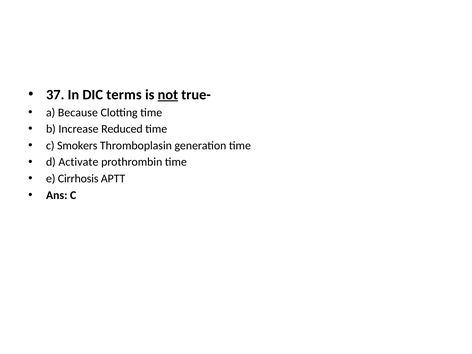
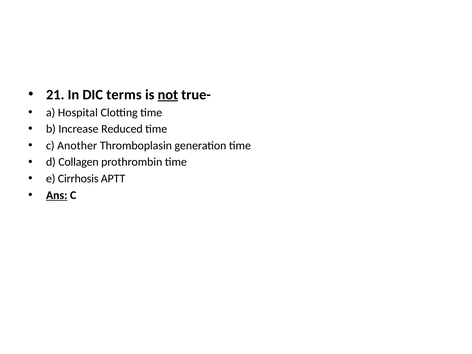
37: 37 -> 21
Because: Because -> Hospital
Smokers: Smokers -> Another
Activate: Activate -> Collagen
Ans underline: none -> present
